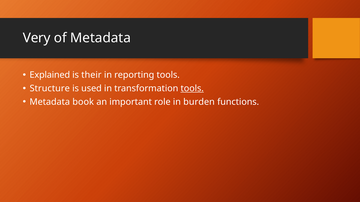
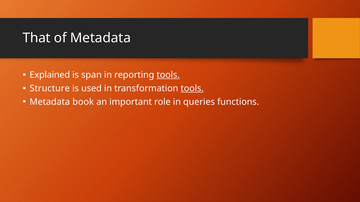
Very: Very -> That
their: their -> span
tools at (168, 75) underline: none -> present
burden: burden -> queries
